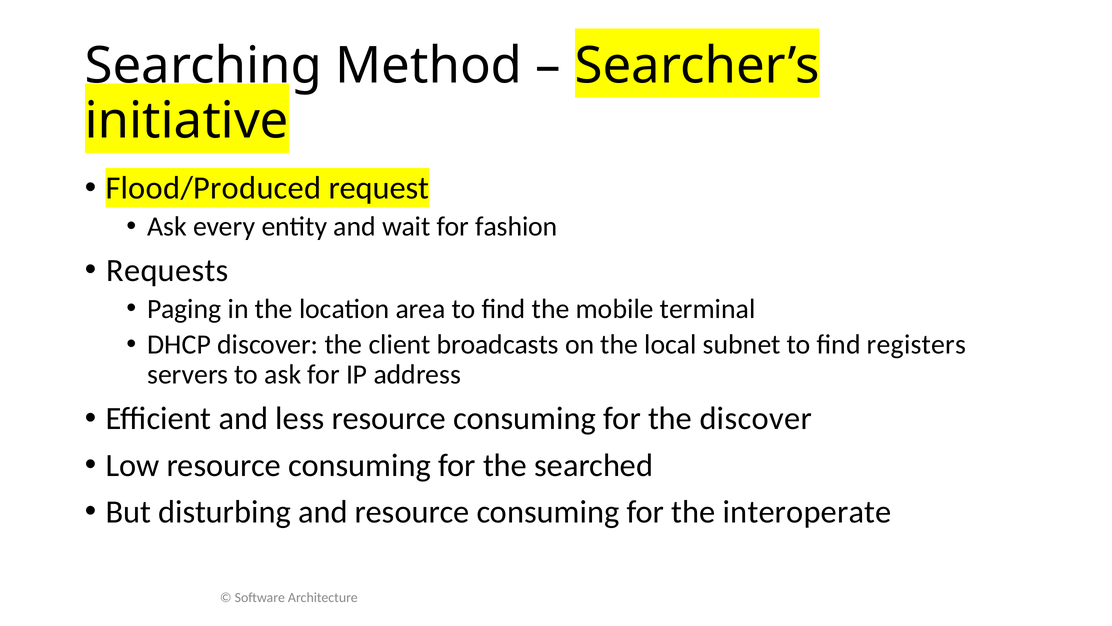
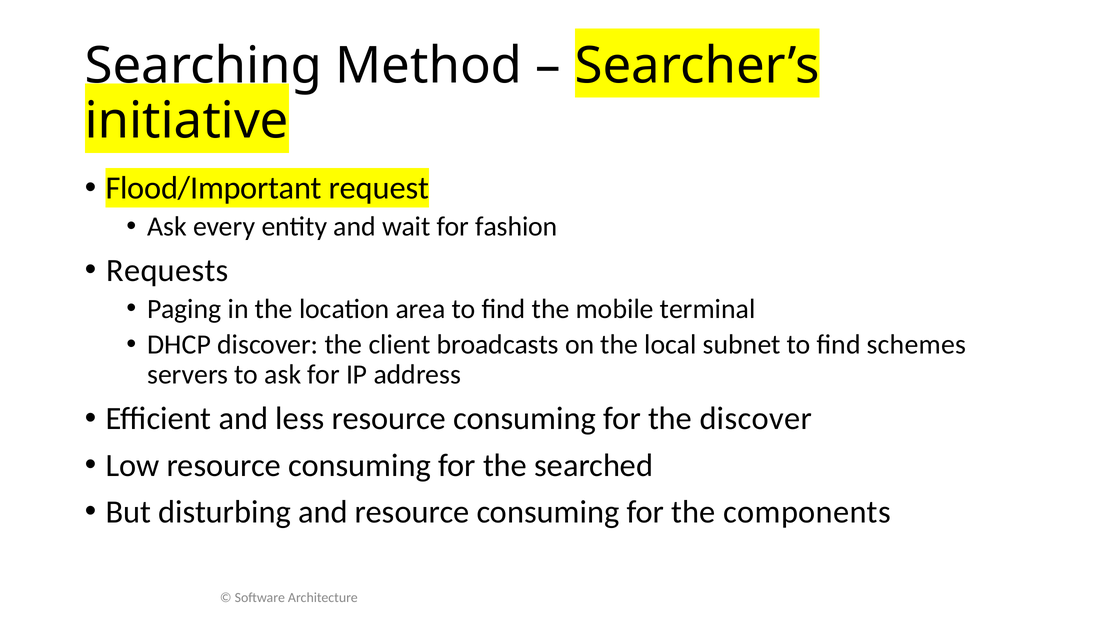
Flood/Produced: Flood/Produced -> Flood/Important
registers: registers -> schemes
interoperate: interoperate -> components
